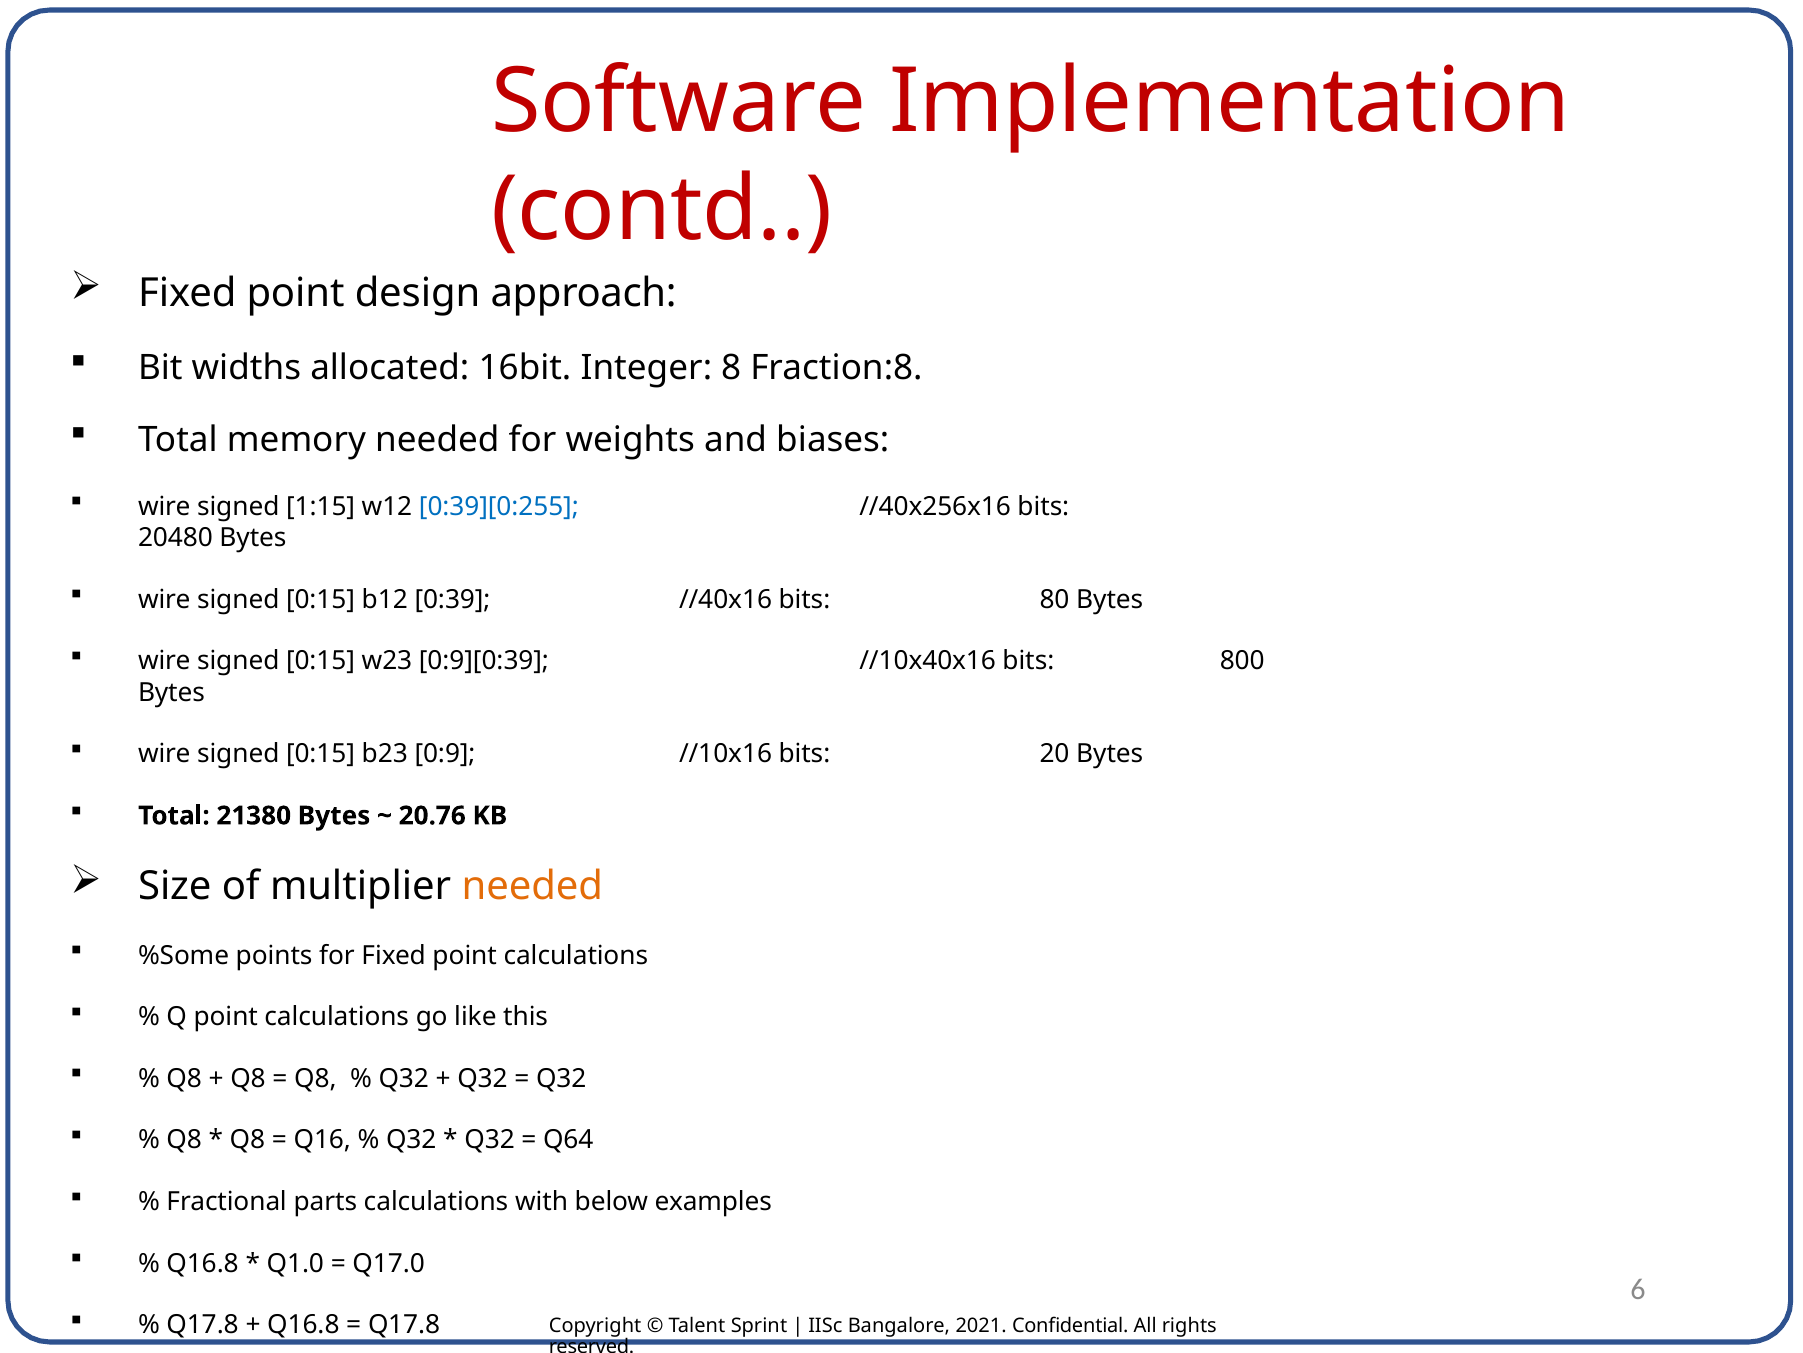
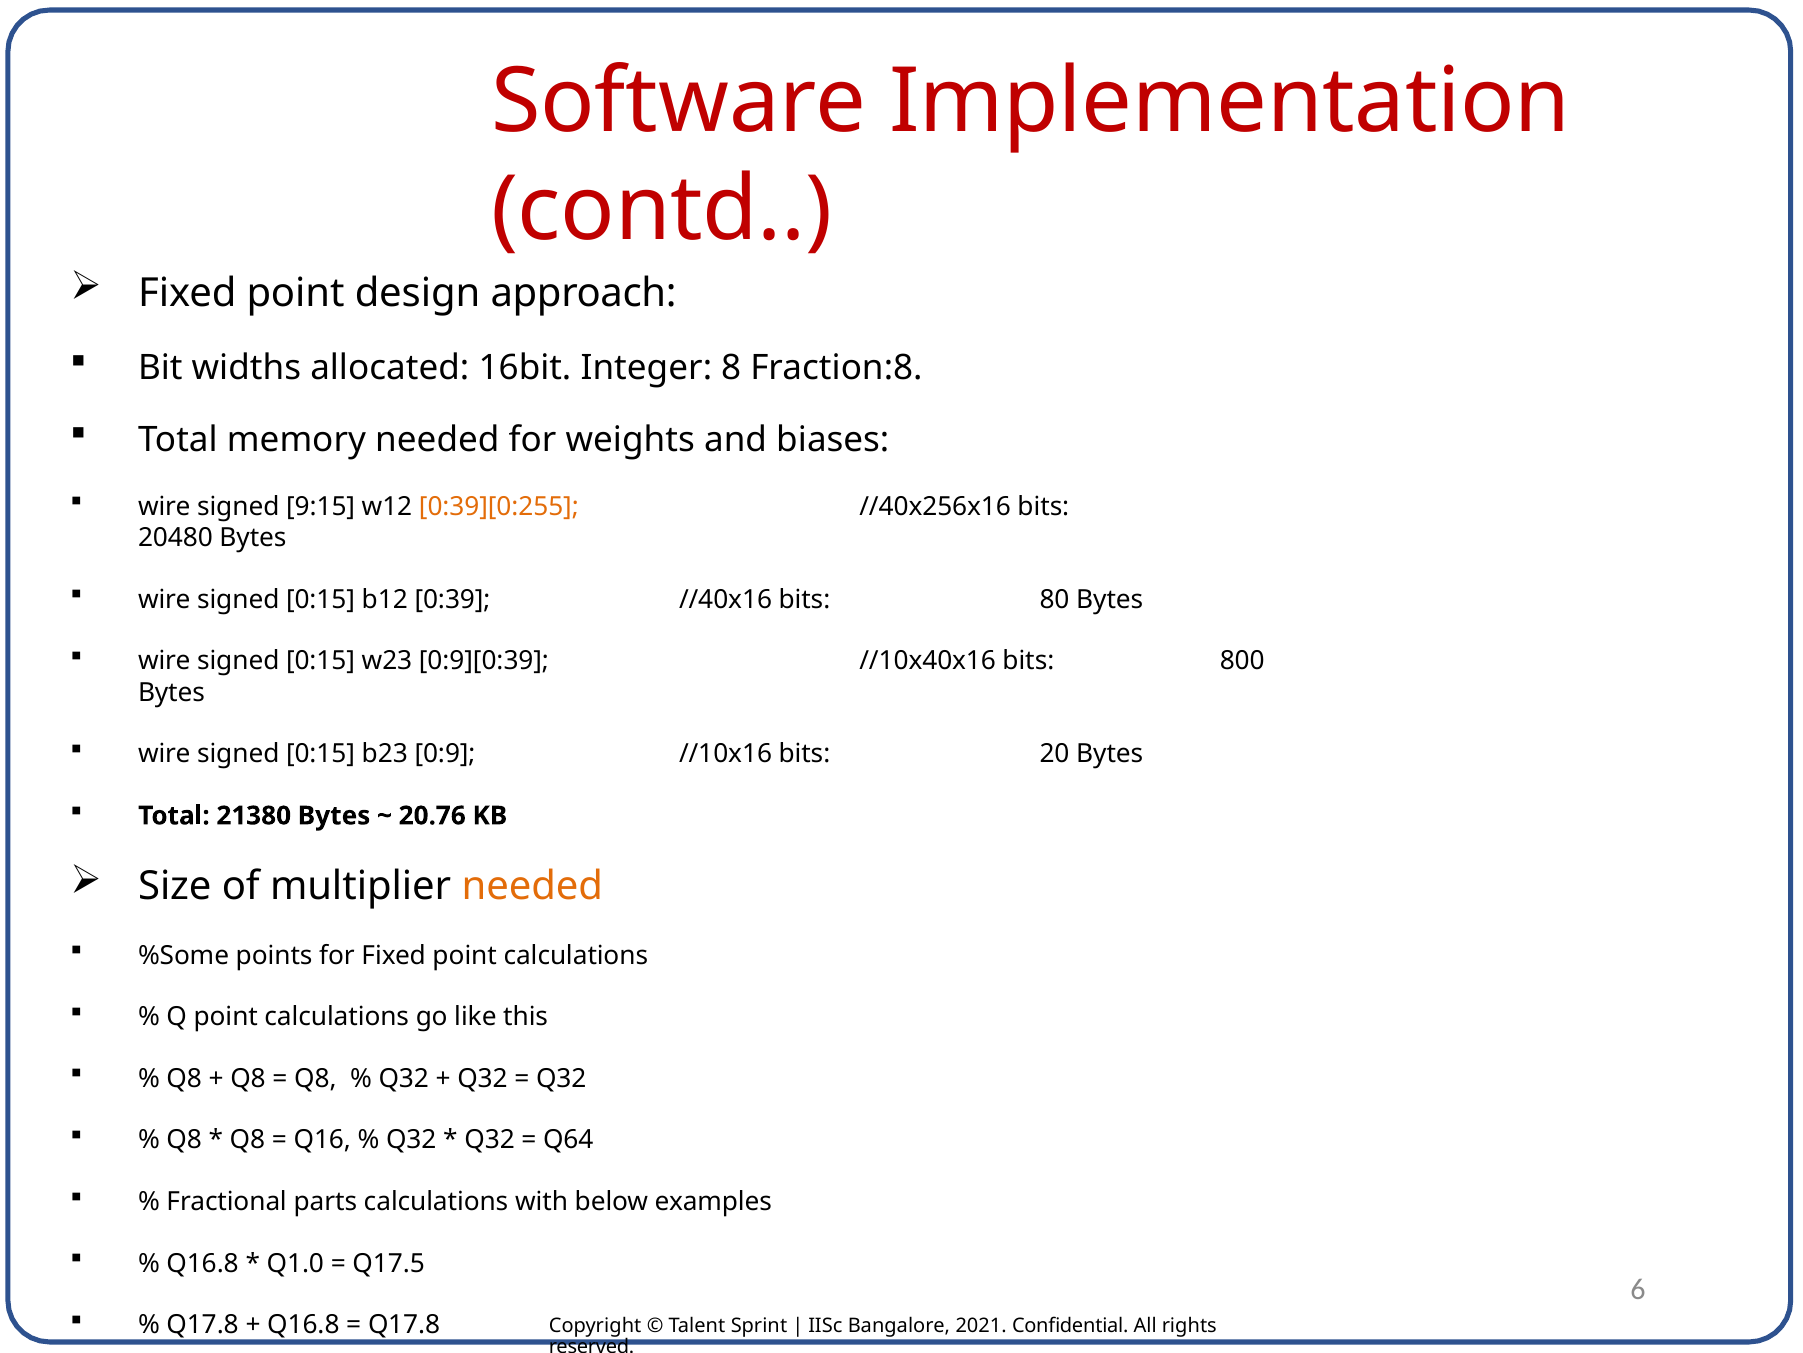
1:15: 1:15 -> 9:15
0:39][0:255 colour: blue -> orange
Q17.0: Q17.0 -> Q17.5
